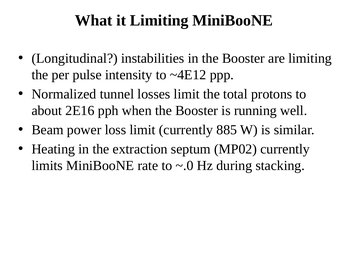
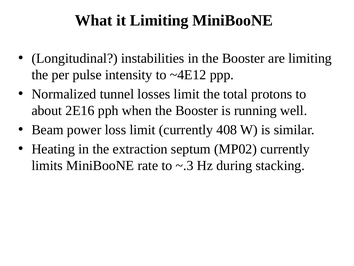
885: 885 -> 408
~.0: ~.0 -> ~.3
